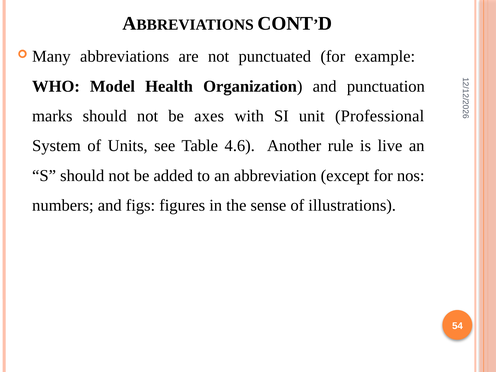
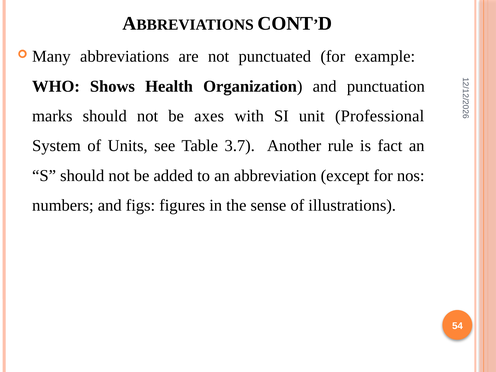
Model: Model -> Shows
4.6: 4.6 -> 3.7
live: live -> fact
